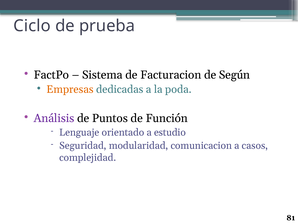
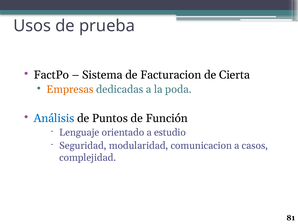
Ciclo: Ciclo -> Usos
Según: Según -> Cierta
Análisis colour: purple -> blue
